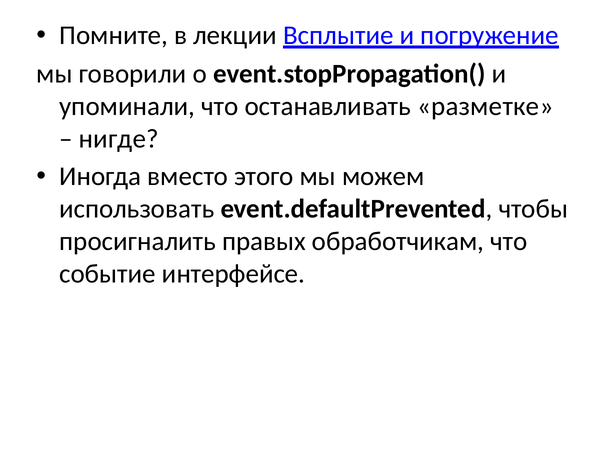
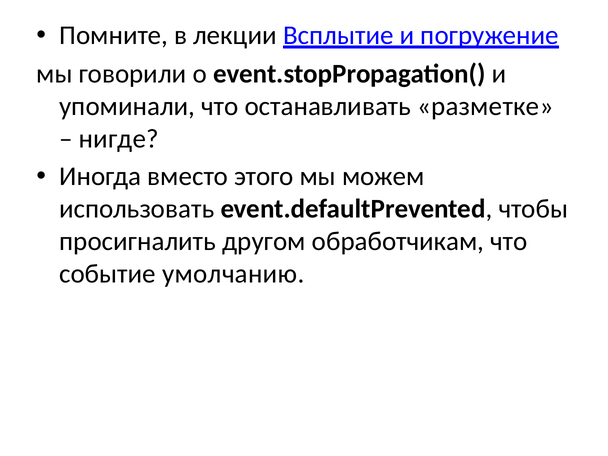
правых: правых -> другом
интерфейсе: интерфейсе -> умолчанию
